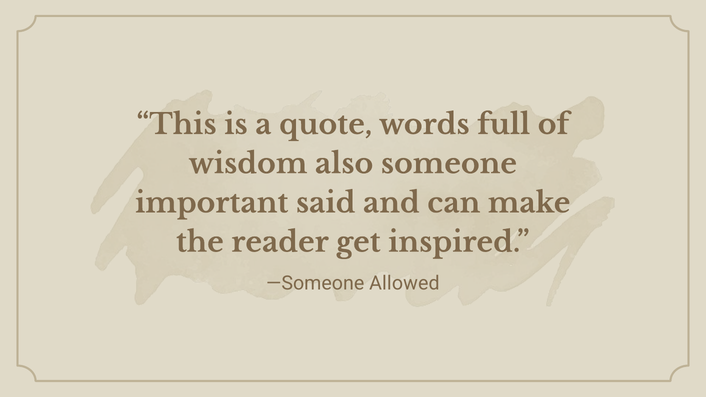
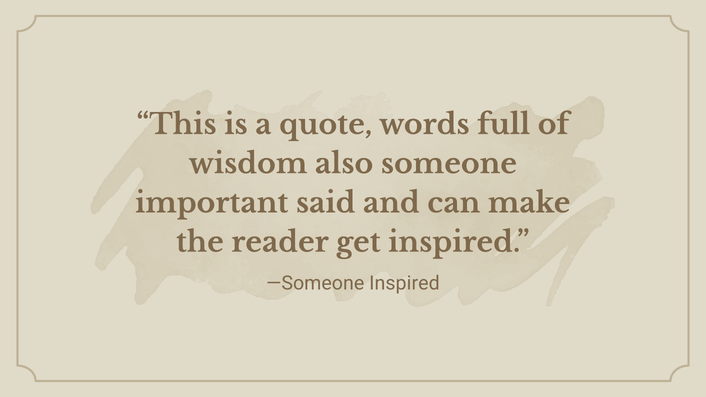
—Someone Allowed: Allowed -> Inspired
